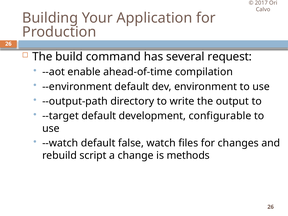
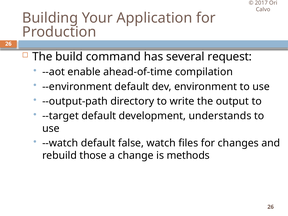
configurable: configurable -> understands
script: script -> those
